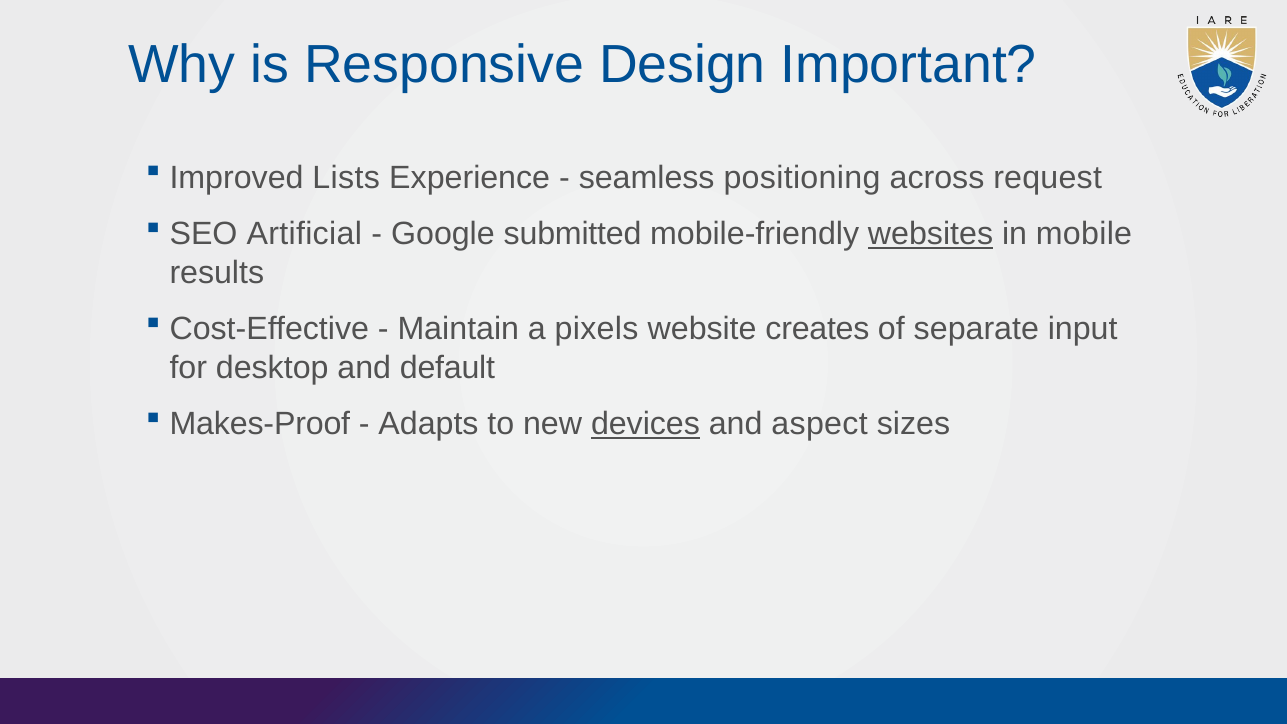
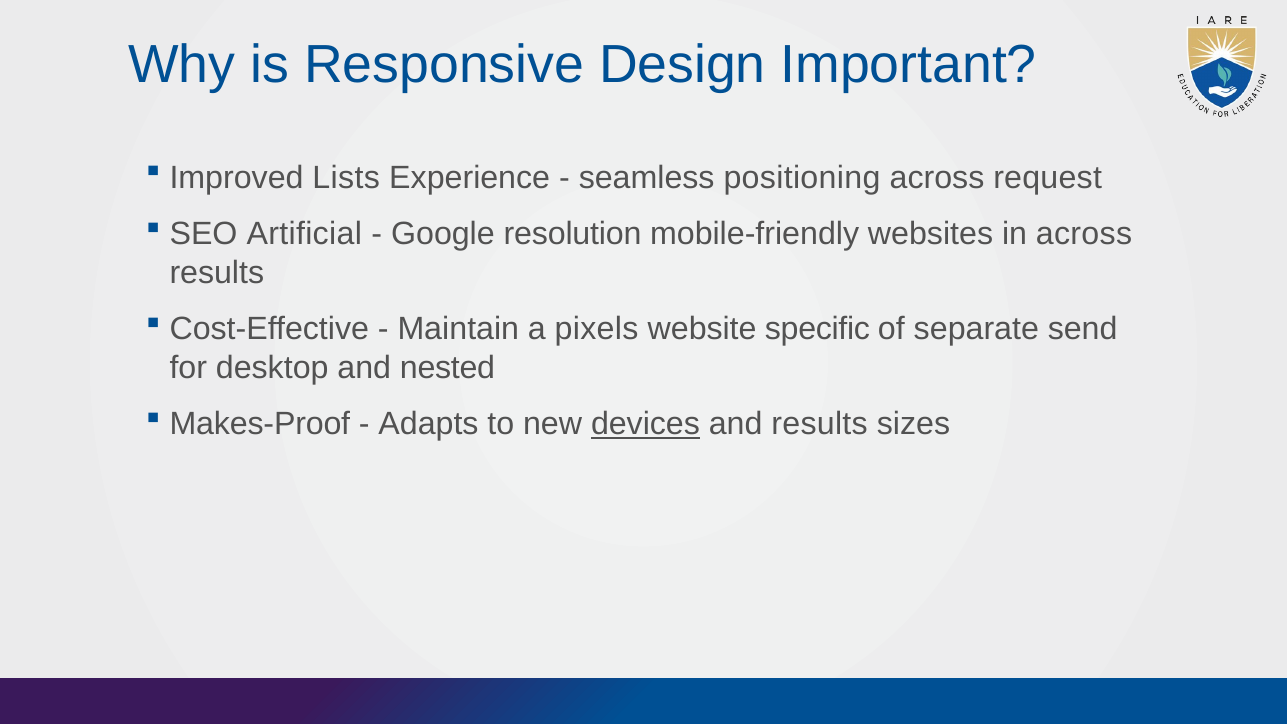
submitted: submitted -> resolution
websites underline: present -> none
in mobile: mobile -> across
creates: creates -> specific
input: input -> send
default: default -> nested
and aspect: aspect -> results
